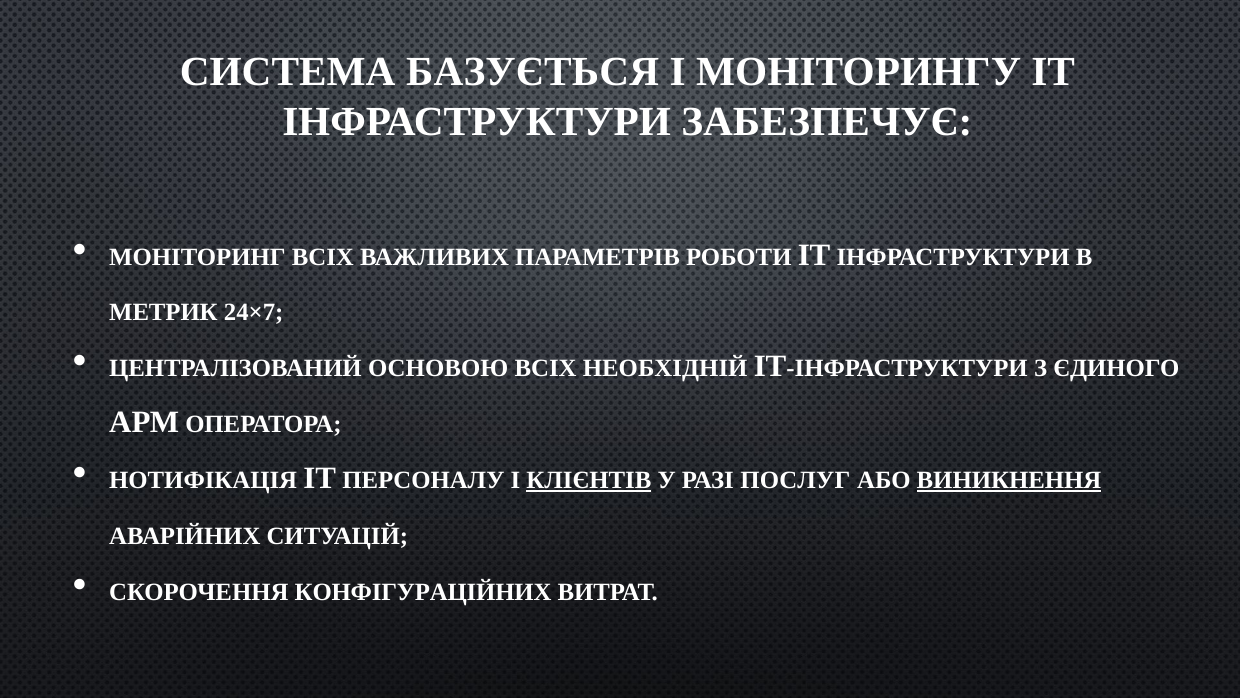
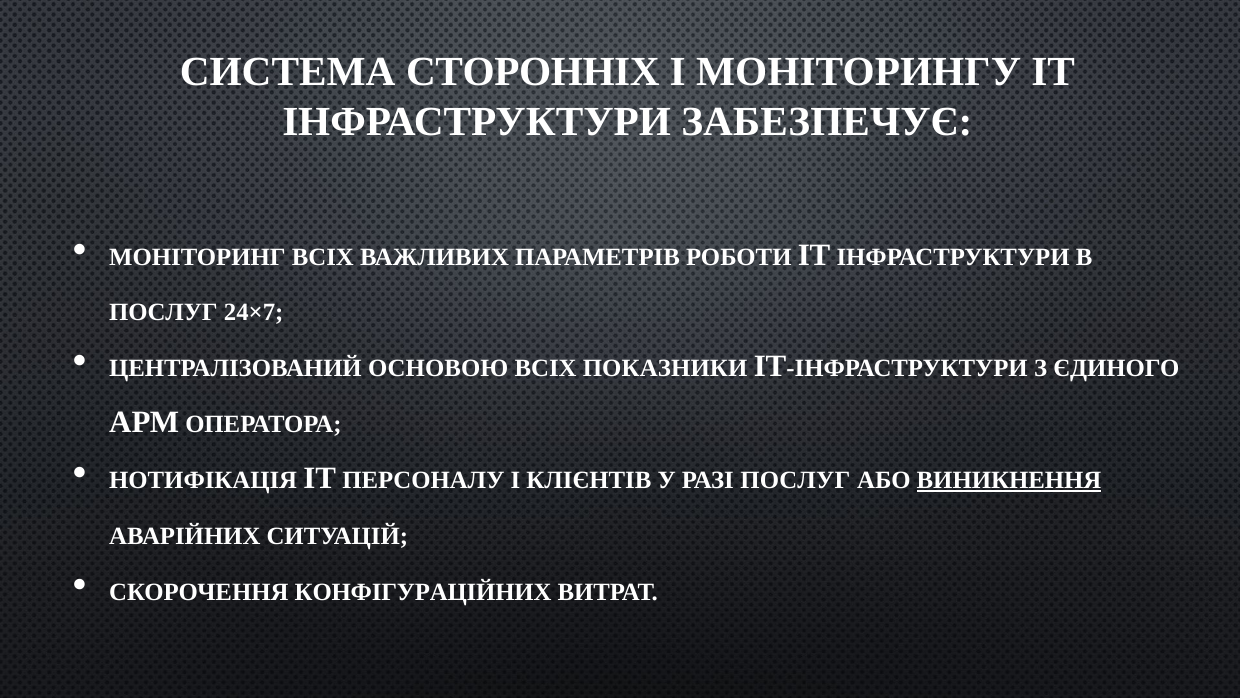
БАЗУЄТЬСЯ: БАЗУЄТЬСЯ -> СТОРОННІХ
МЕТРИК at (163, 313): МЕТРИК -> ПОСЛУГ
НЕОБХІДНІЙ: НЕОБХІДНІЙ -> ПОКАЗНИКИ
КЛІЄНТІВ underline: present -> none
